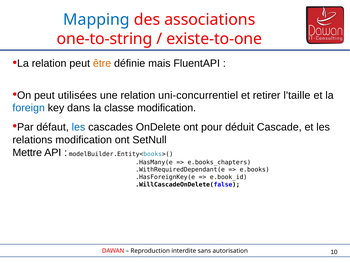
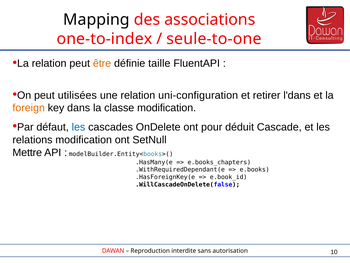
Mapping colour: blue -> black
one-to-string: one-to-string -> one-to-index
existe-to-one: existe-to-one -> seule-to-one
mais: mais -> taille
uni-concurrentiel: uni-concurrentiel -> uni-configuration
l'taille: l'taille -> l'dans
foreign colour: blue -> orange
